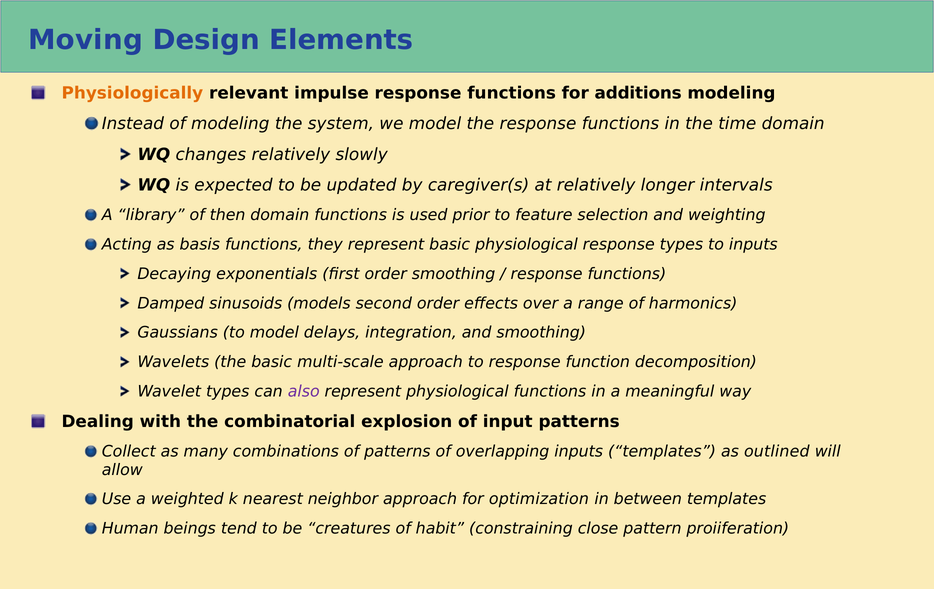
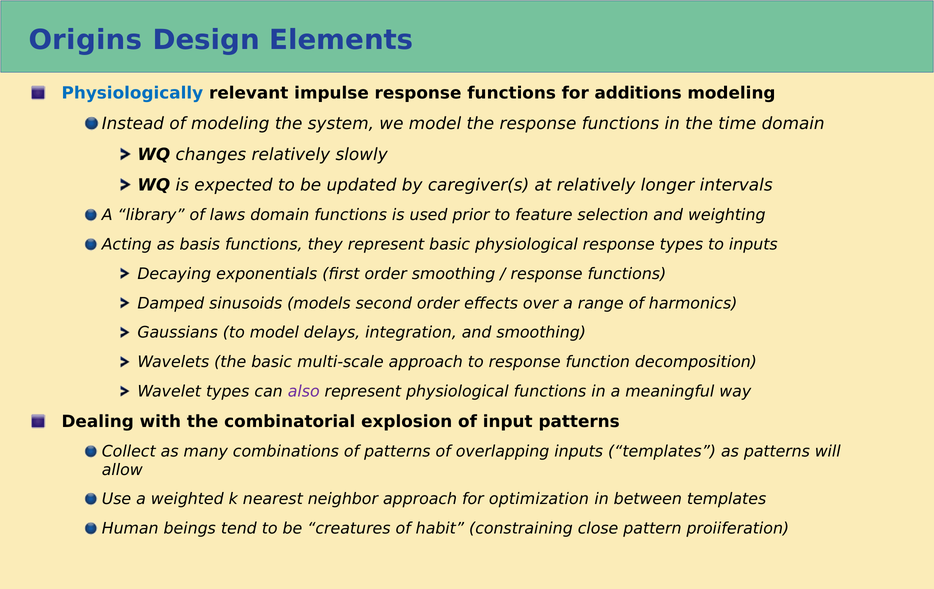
Moving: Moving -> Origins
Physiologically colour: orange -> blue
then: then -> laws
as outlined: outlined -> patterns
